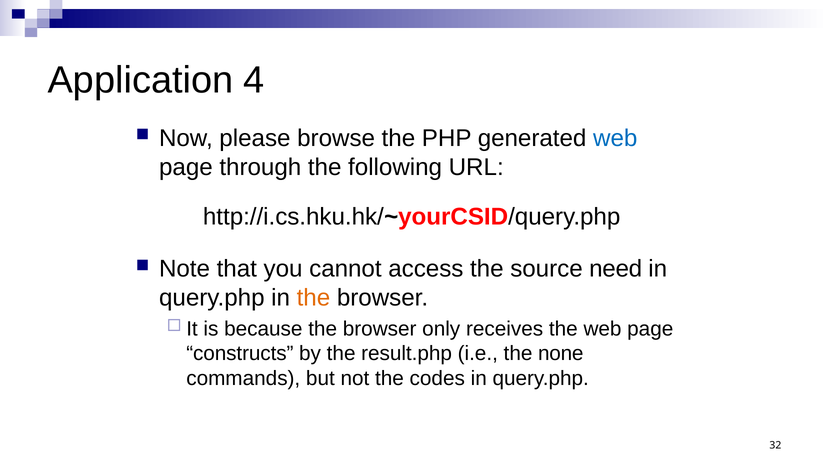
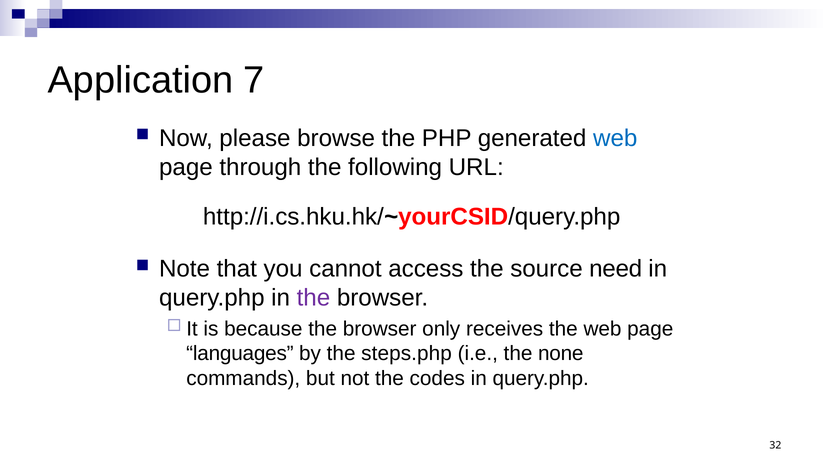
4: 4 -> 7
the at (313, 298) colour: orange -> purple
constructs: constructs -> languages
result.php: result.php -> steps.php
